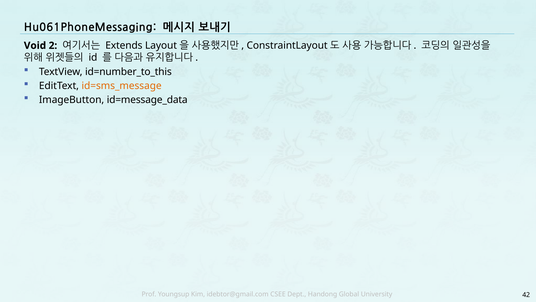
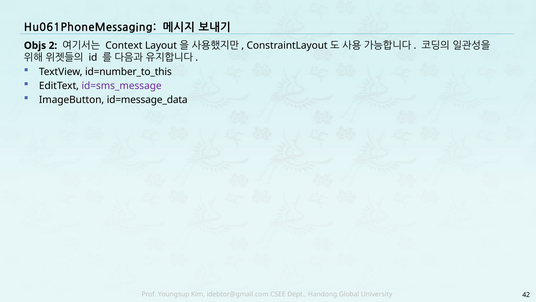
Void: Void -> Objs
Extends: Extends -> Context
id=sms_message colour: orange -> purple
